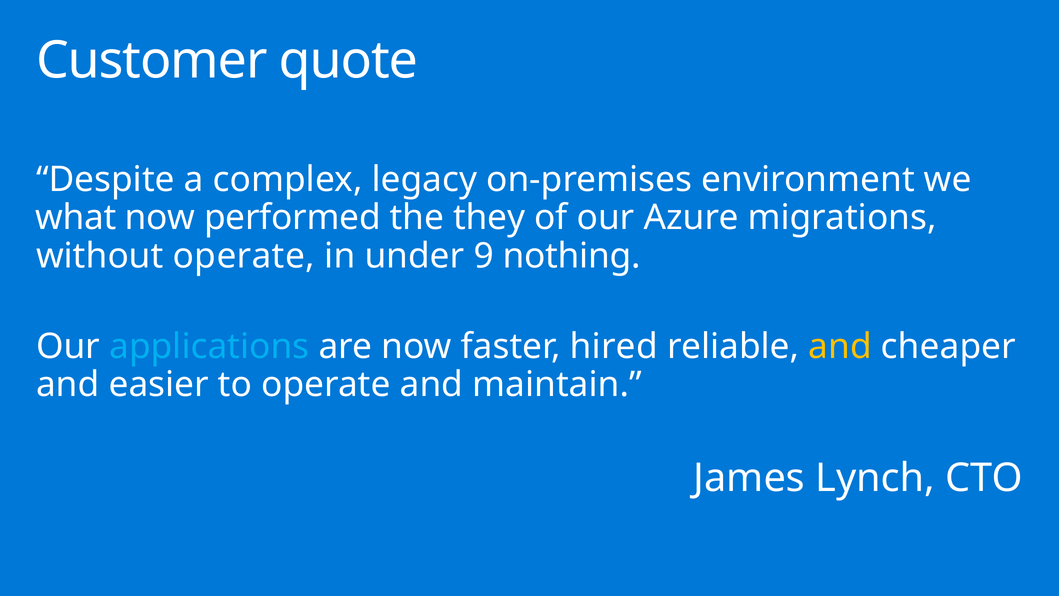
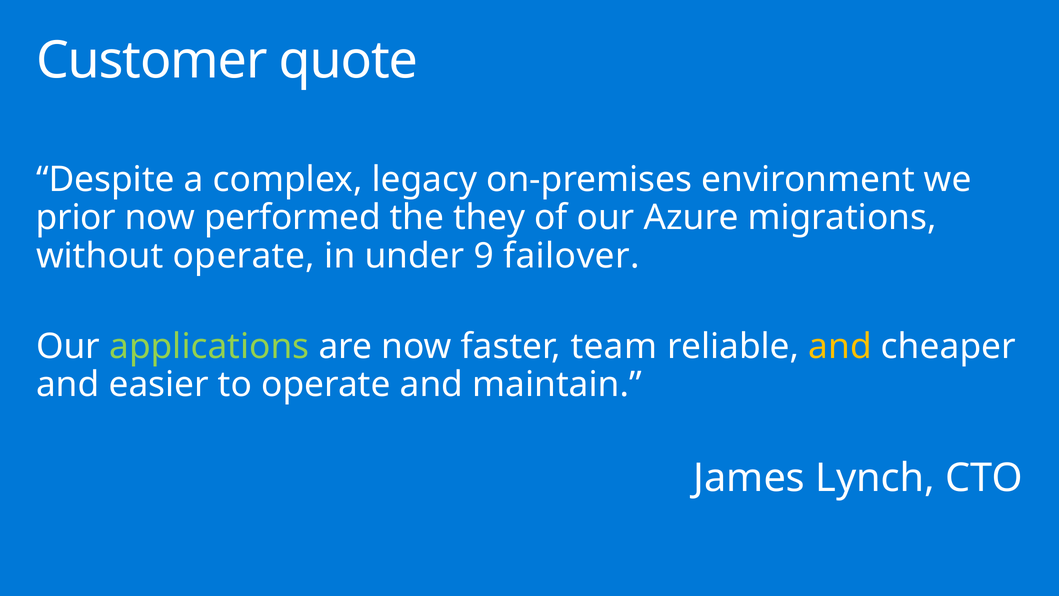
what: what -> prior
nothing: nothing -> failover
applications colour: light blue -> light green
hired: hired -> team
